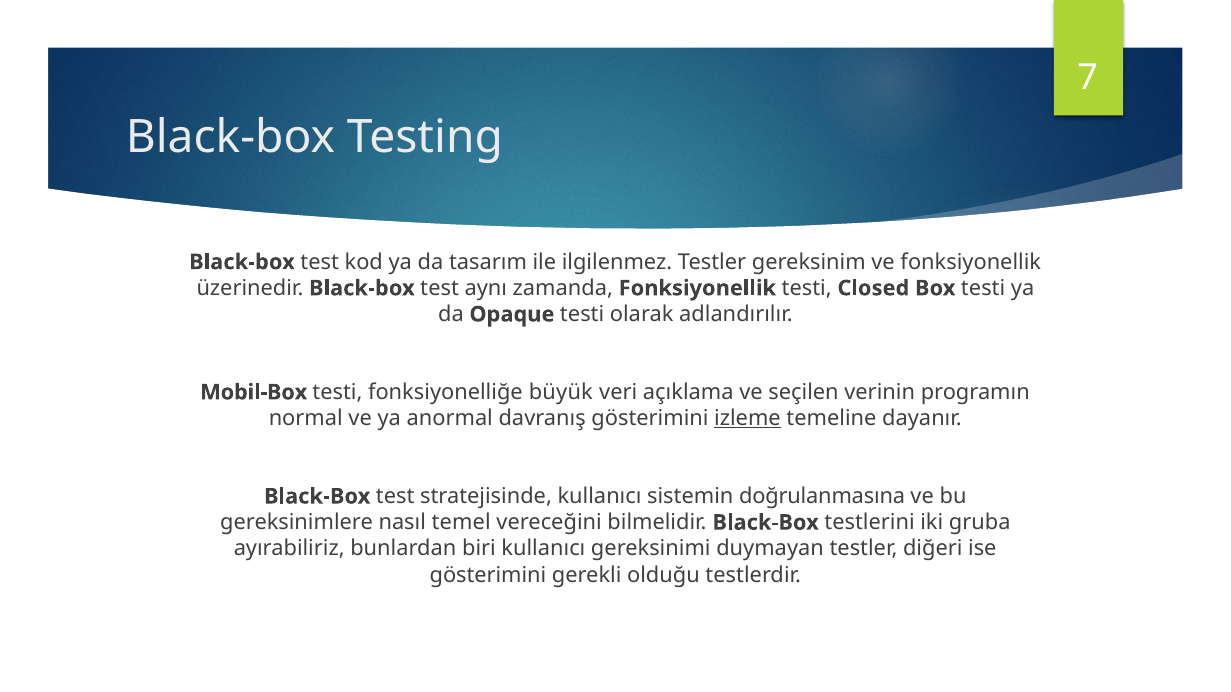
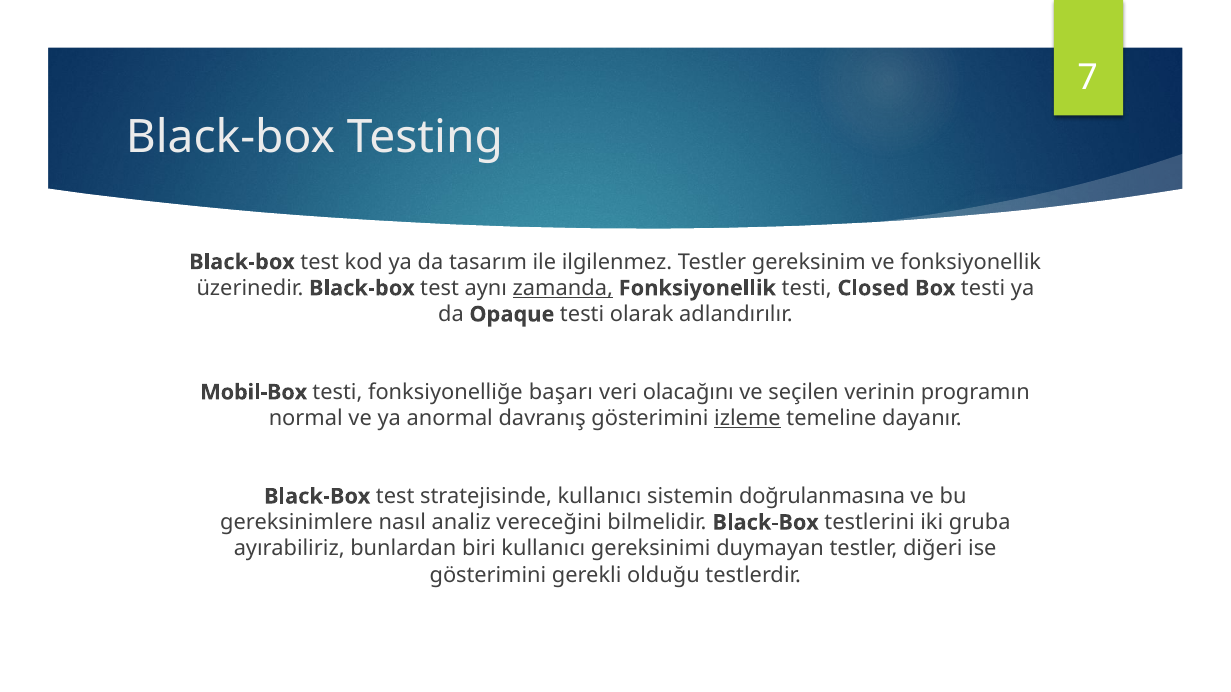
zamanda underline: none -> present
büyük: büyük -> başarı
açıklama: açıklama -> olacağını
temel: temel -> analiz
